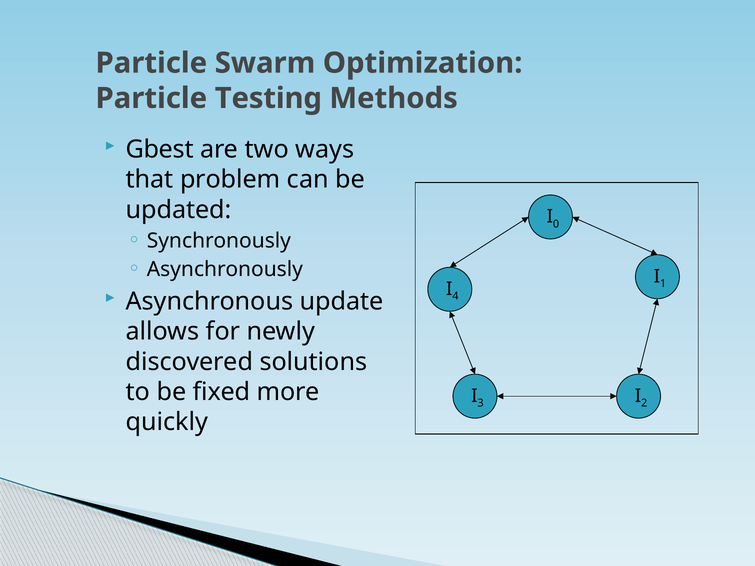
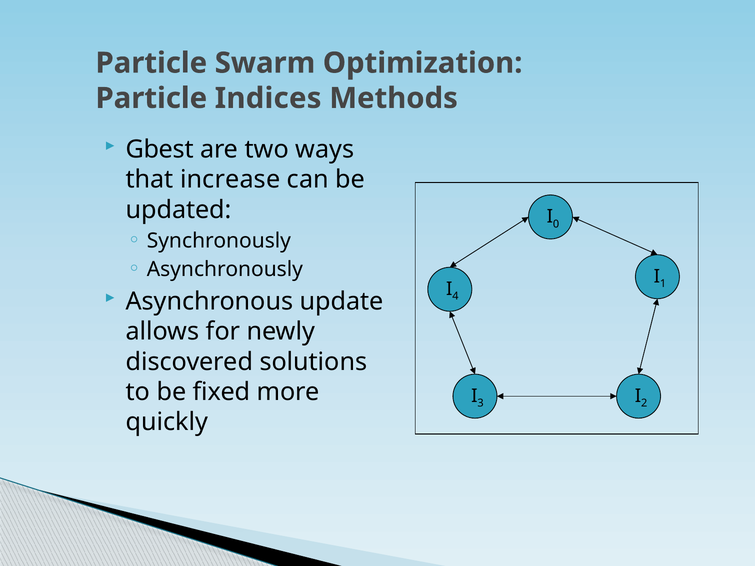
Testing: Testing -> Indices
problem: problem -> increase
